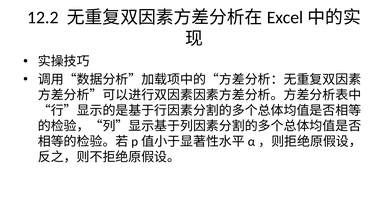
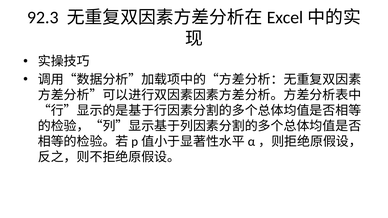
12.2: 12.2 -> 92.3
